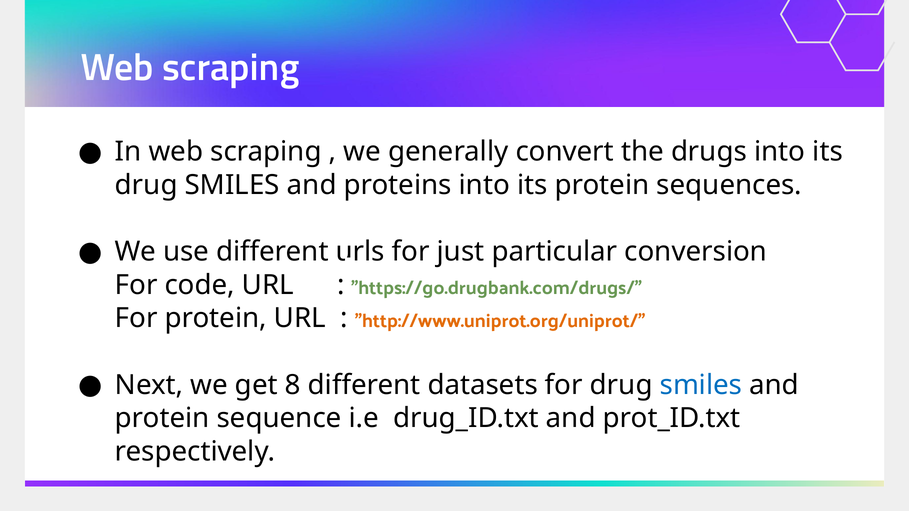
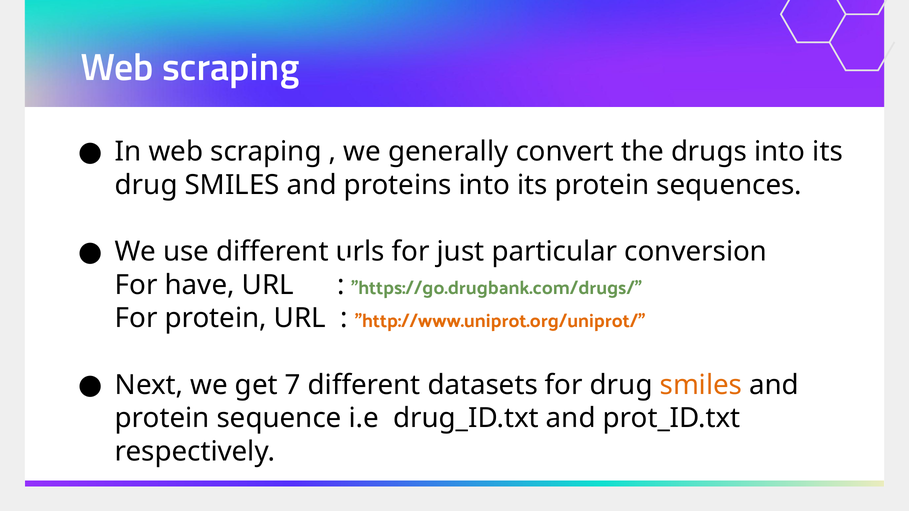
code: code -> have
8: 8 -> 7
smiles at (701, 385) colour: blue -> orange
